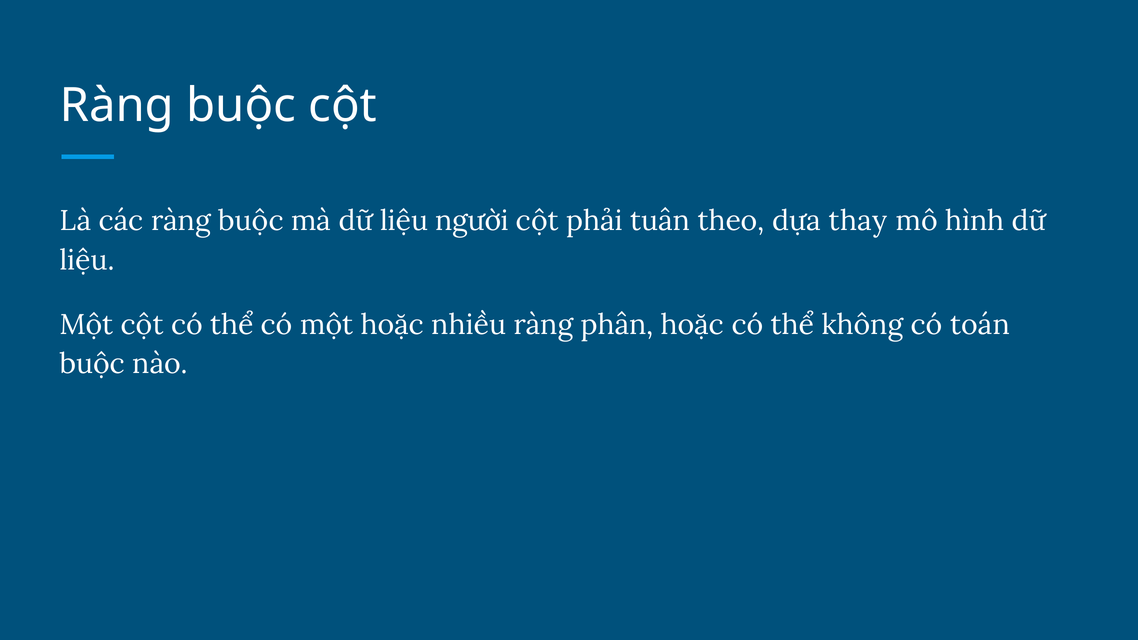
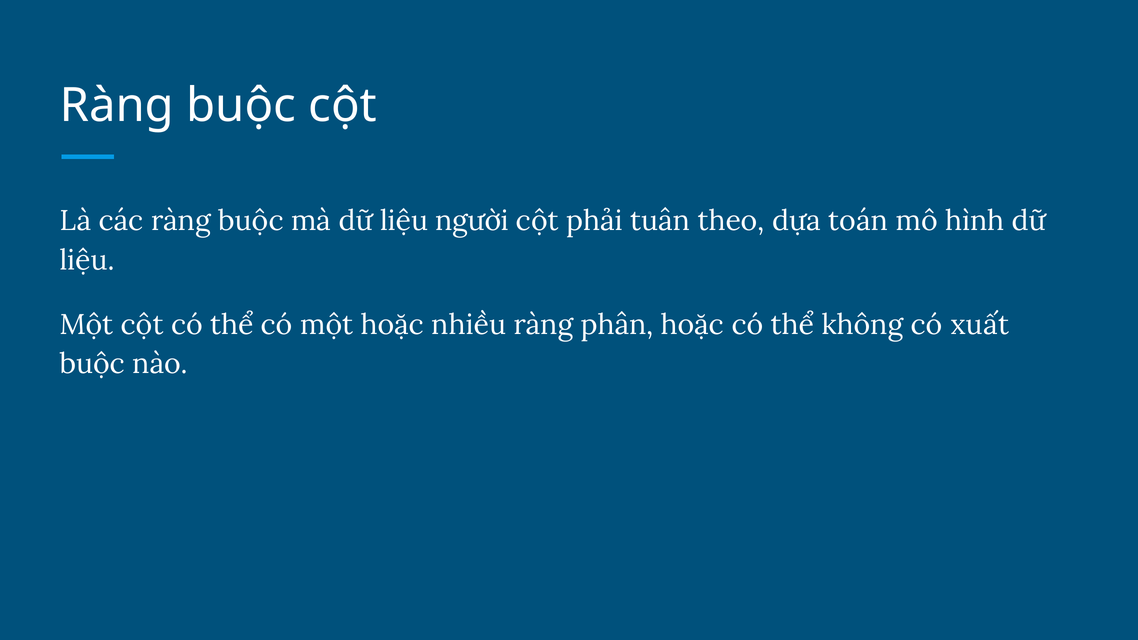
thay: thay -> toán
toán: toán -> xuất
